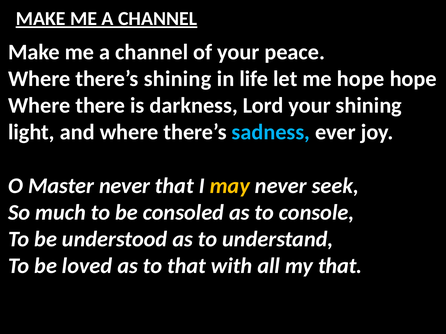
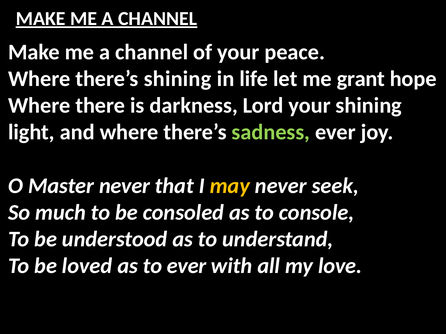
me hope: hope -> grant
sadness colour: light blue -> light green
to that: that -> ever
my that: that -> love
